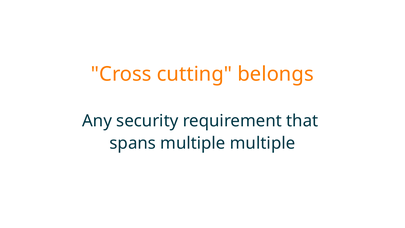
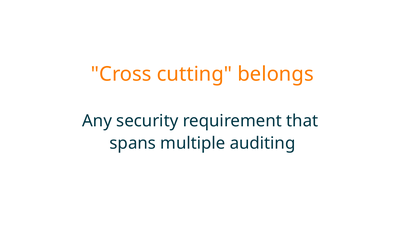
multiple multiple: multiple -> auditing
